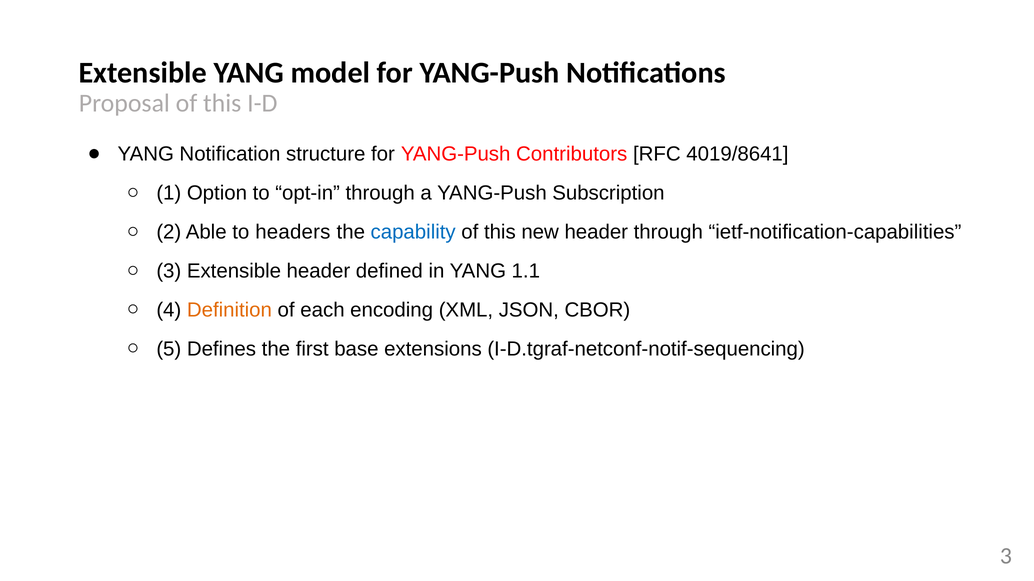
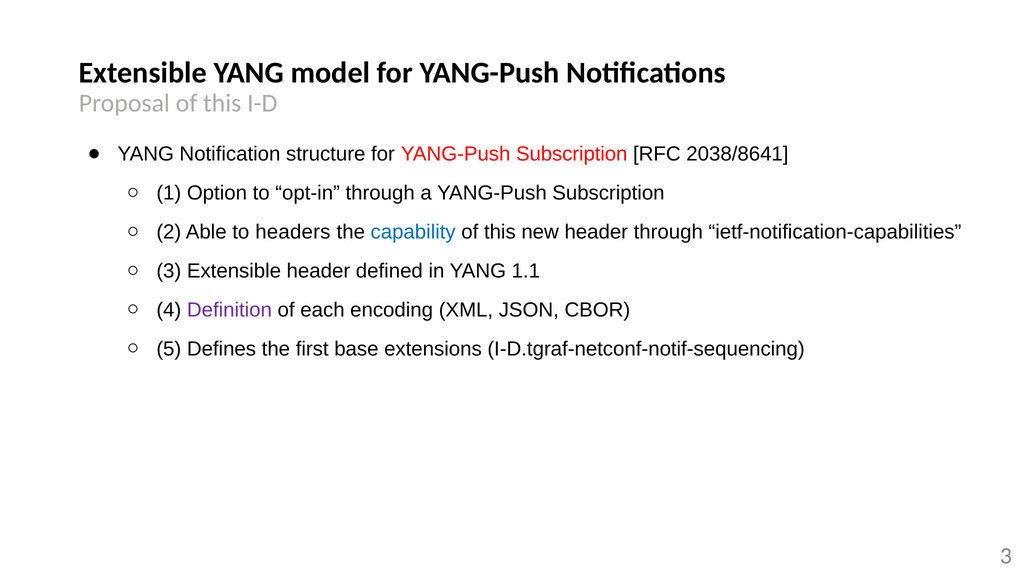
for YANG-Push Contributors: Contributors -> Subscription
4019/8641: 4019/8641 -> 2038/8641
Definition colour: orange -> purple
